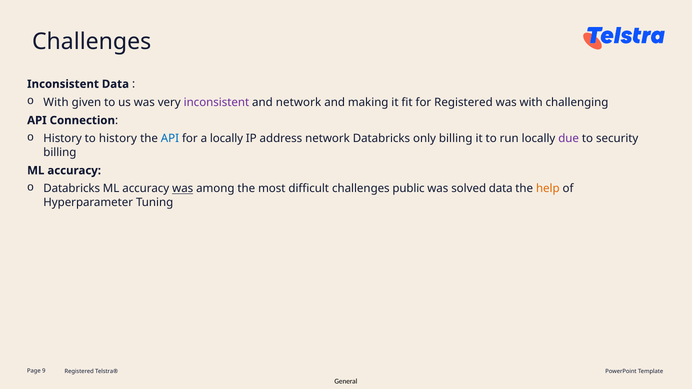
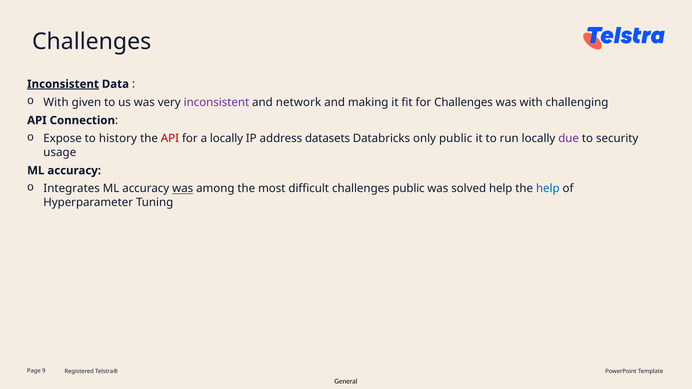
Inconsistent at (63, 84) underline: none -> present
for Registered: Registered -> Challenges
History at (63, 139): History -> Expose
API at (170, 139) colour: blue -> red
address network: network -> datasets
only billing: billing -> public
billing at (60, 152): billing -> usage
Databricks at (72, 189): Databricks -> Integrates
solved data: data -> help
help at (548, 189) colour: orange -> blue
